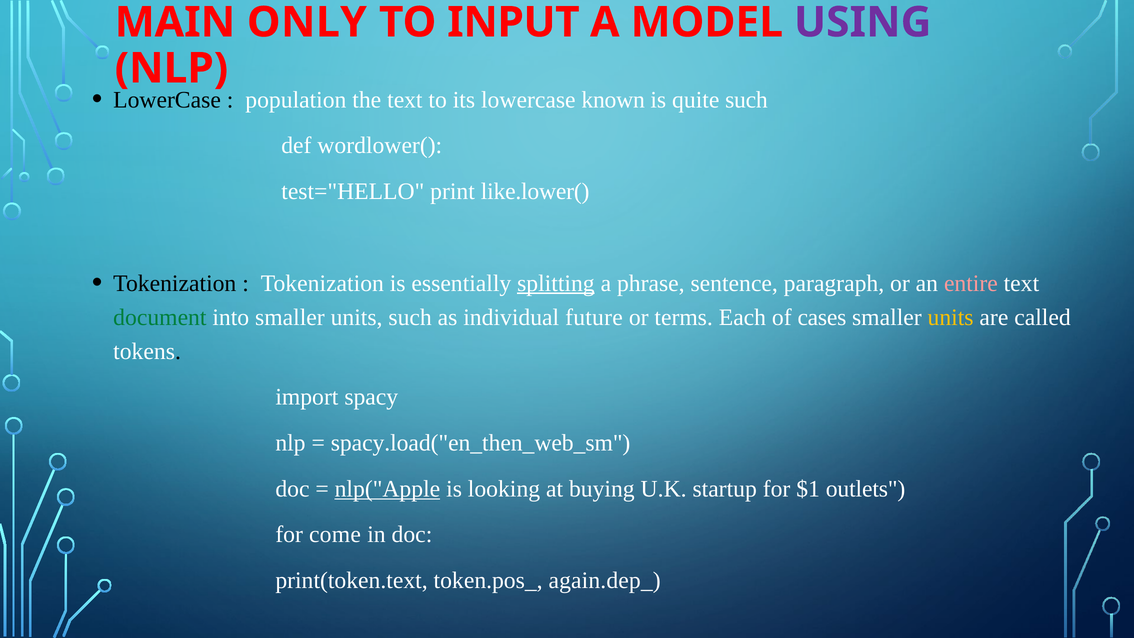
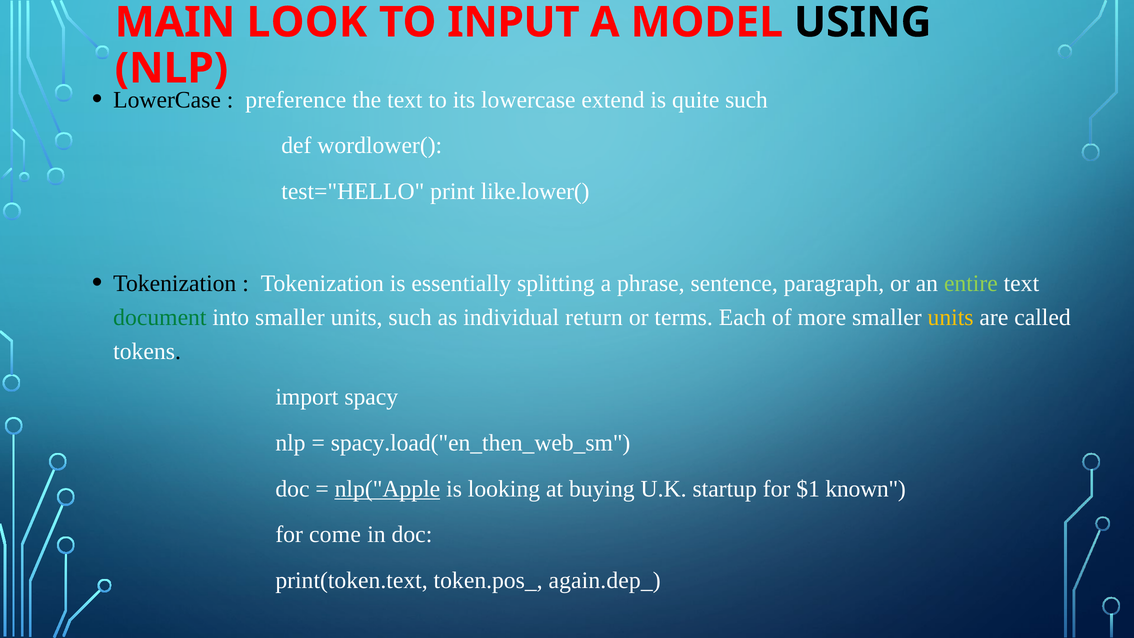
ONLY: ONLY -> LOOK
USING colour: purple -> black
population: population -> preference
known: known -> extend
splitting underline: present -> none
entire colour: pink -> light green
future: future -> return
cases: cases -> more
outlets: outlets -> known
